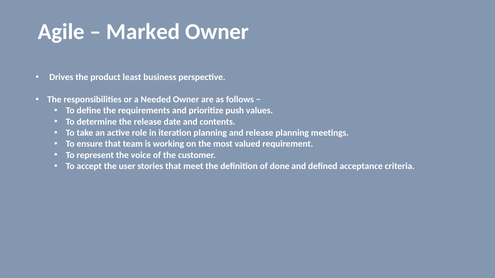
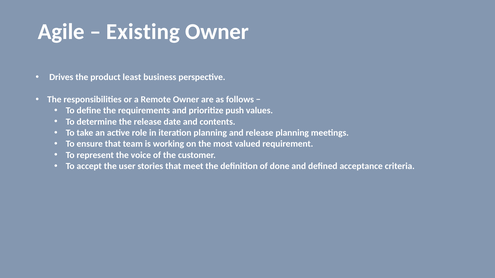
Marked: Marked -> Existing
Needed: Needed -> Remote
